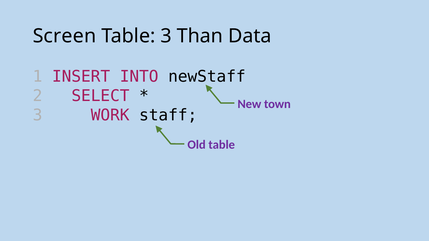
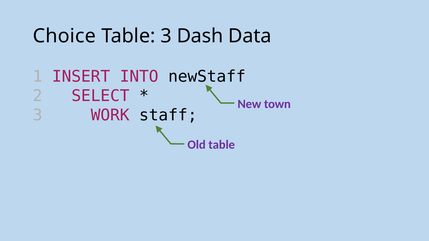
Screen: Screen -> Choice
Than: Than -> Dash
